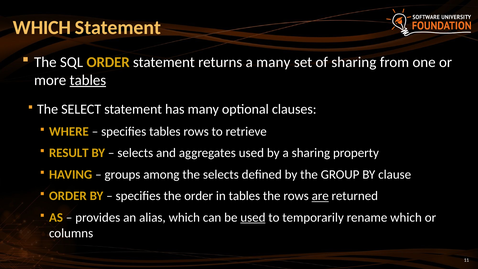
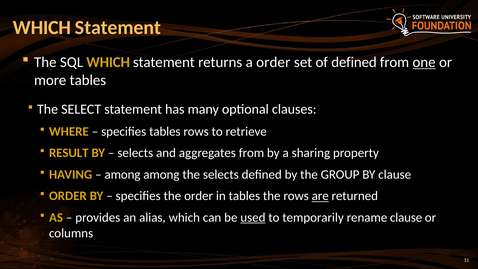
SQL ORDER: ORDER -> WHICH
a many: many -> order
of sharing: sharing -> defined
one underline: none -> present
tables at (88, 80) underline: present -> none
aggregates used: used -> from
groups at (122, 174): groups -> among
rename which: which -> clause
